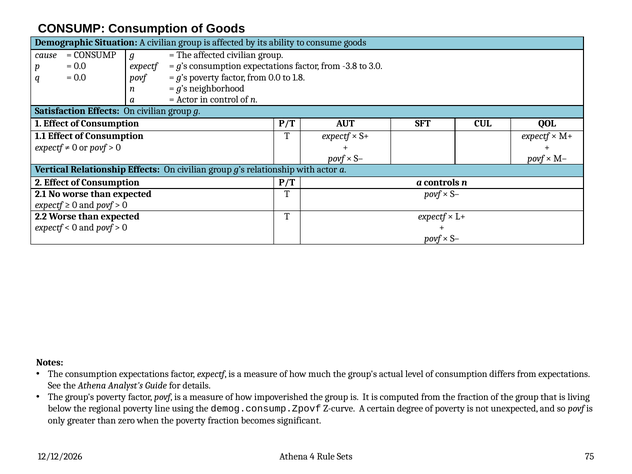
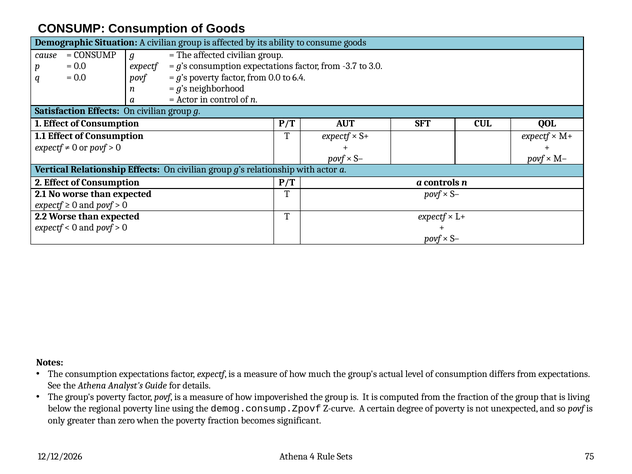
-3.8: -3.8 -> -3.7
1.8: 1.8 -> 6.4
